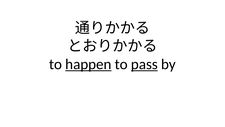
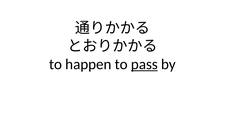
happen underline: present -> none
